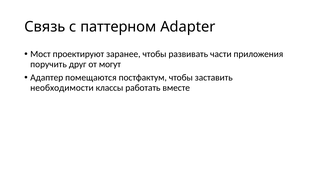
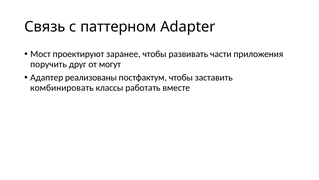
помещаются: помещаются -> реализованы
необходимости: необходимости -> комбинировать
